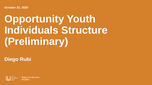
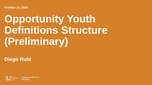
Individuals: Individuals -> Definitions
